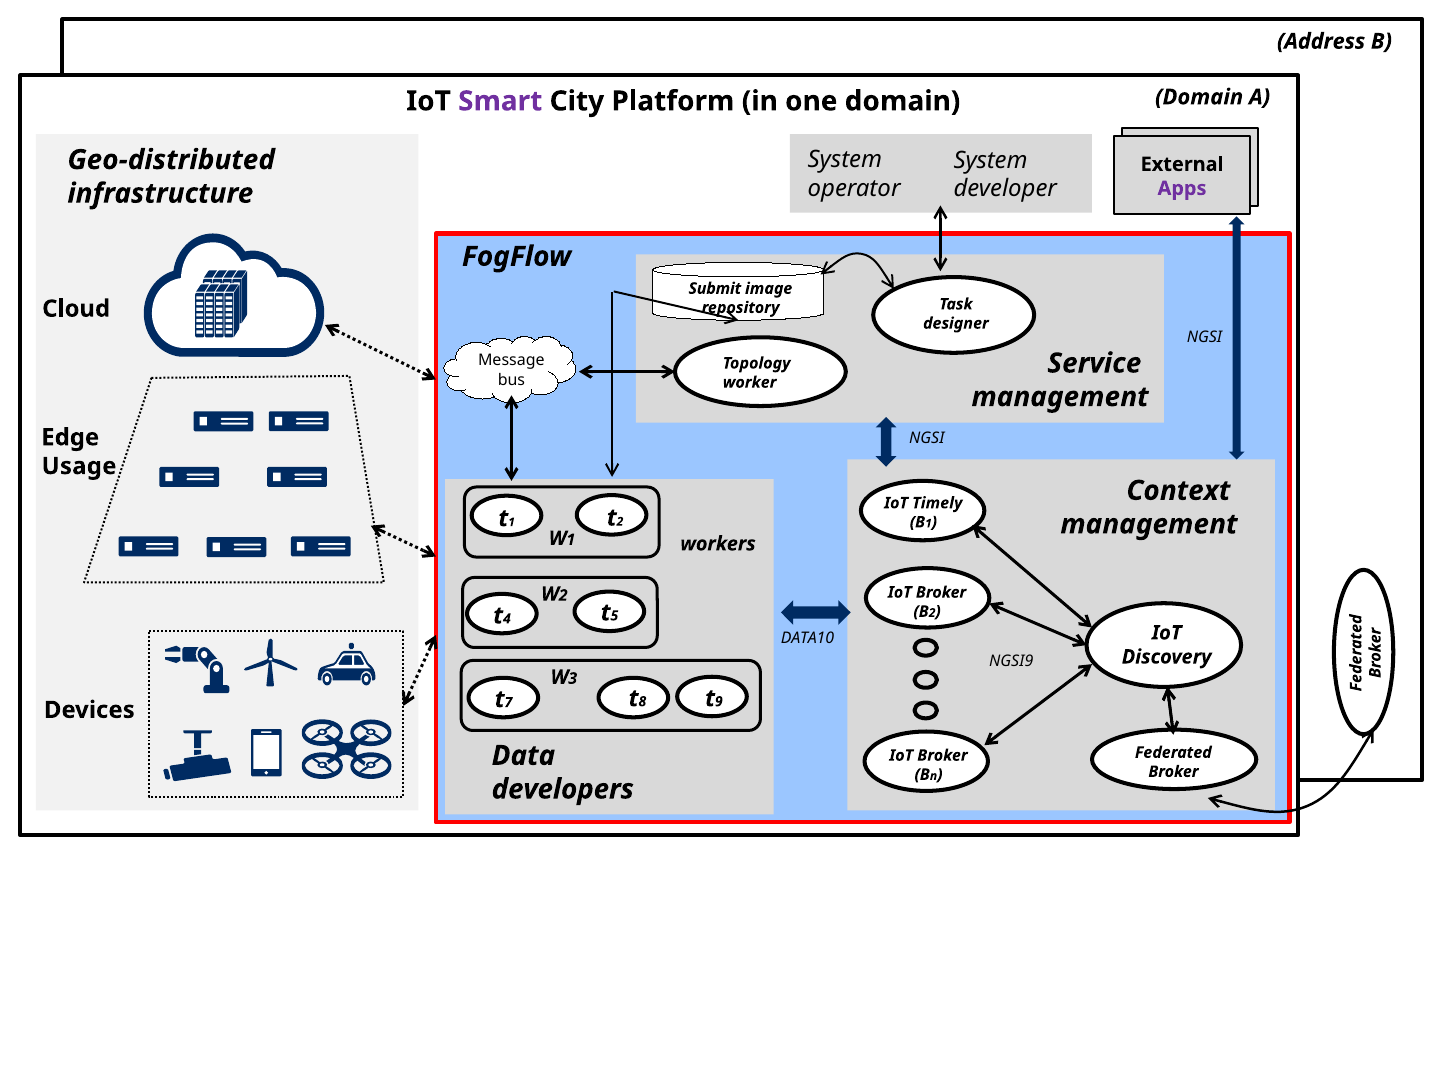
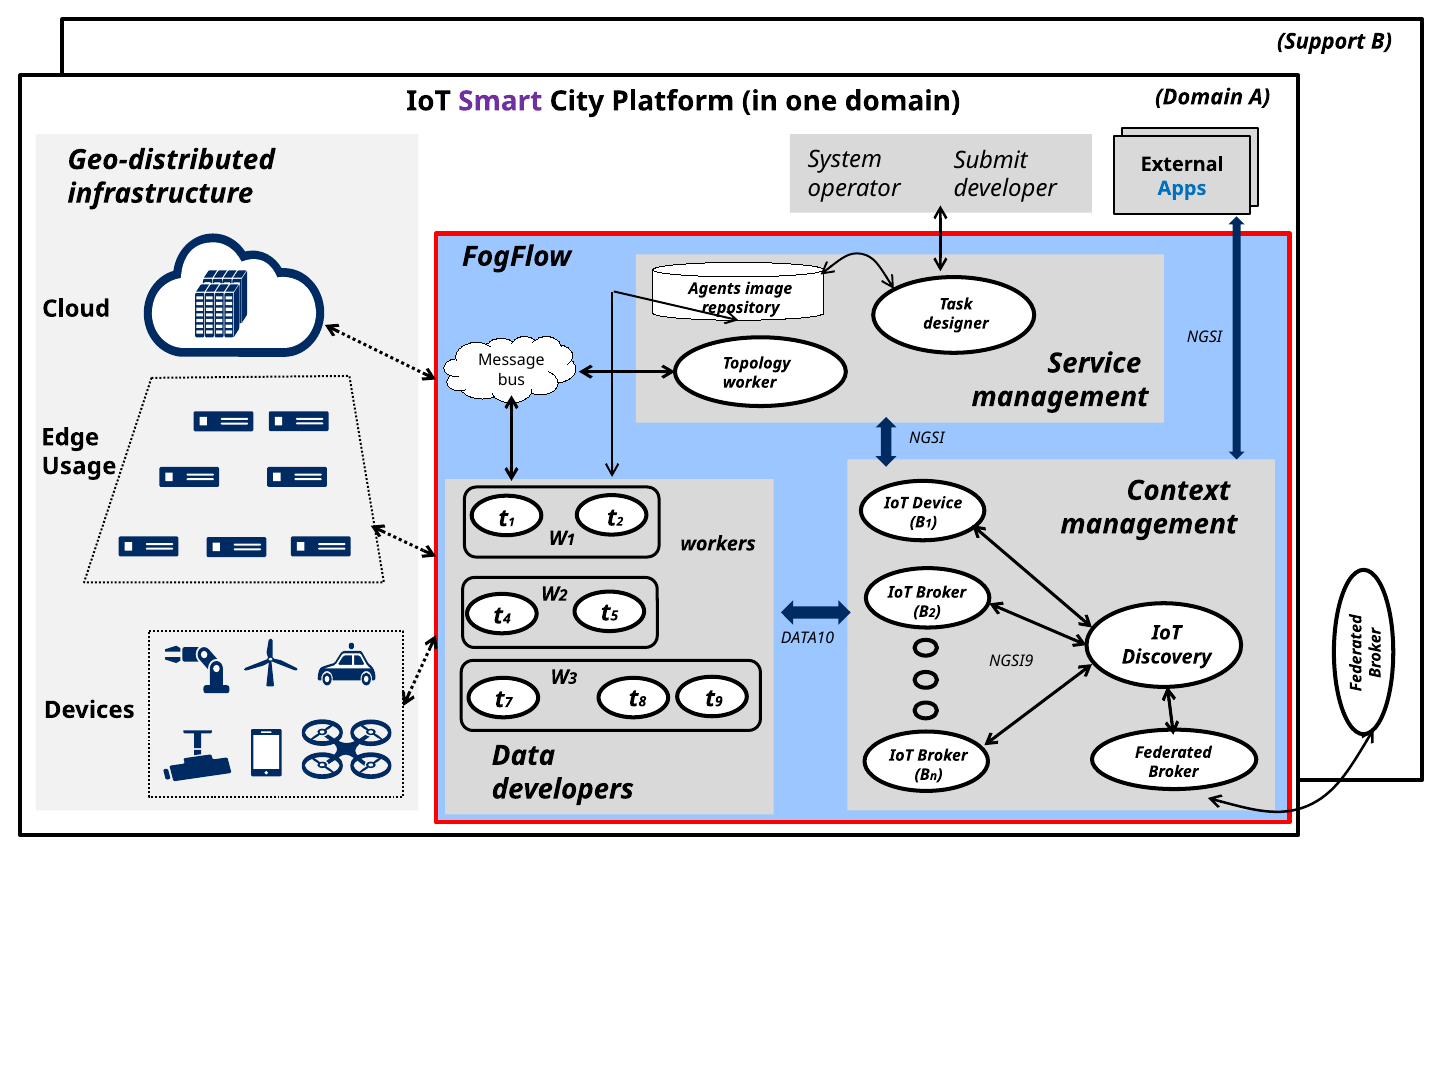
Address: Address -> Support
System at (991, 160): System -> Submit
Apps colour: purple -> blue
Submit: Submit -> Agents
Timely: Timely -> Device
